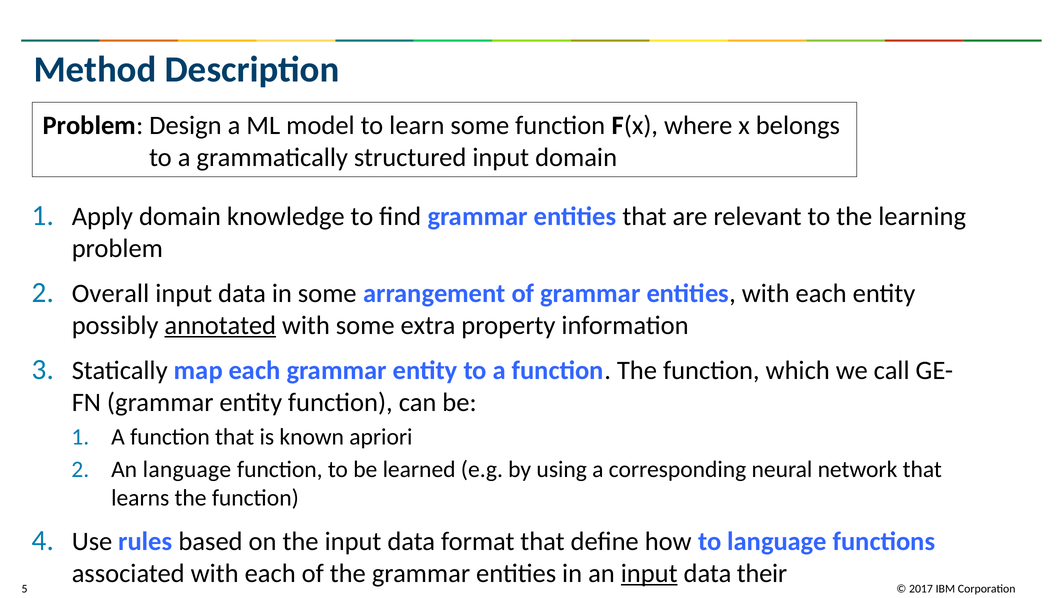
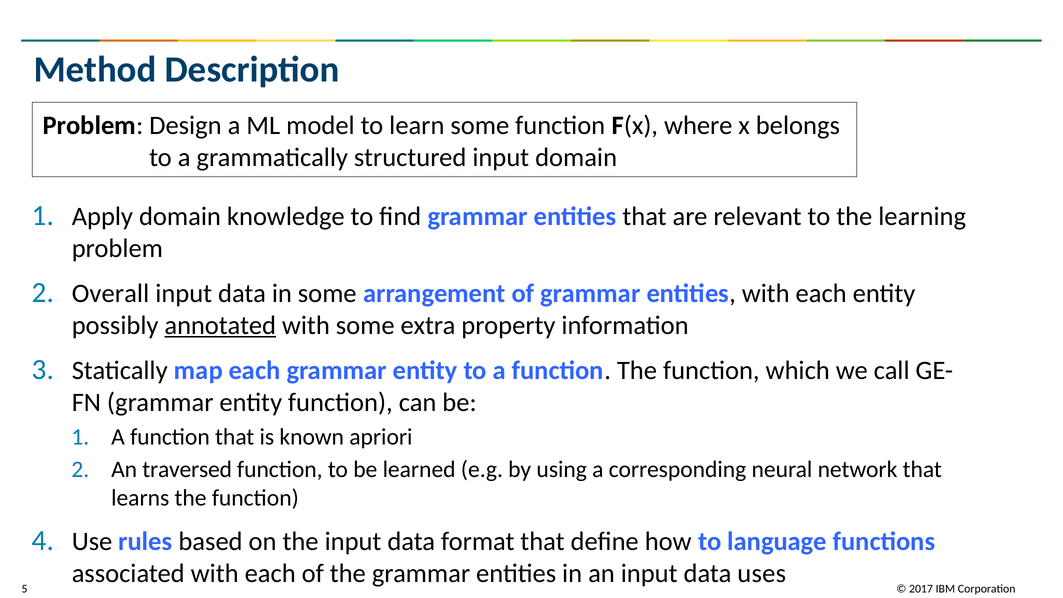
An language: language -> traversed
input at (649, 573) underline: present -> none
their: their -> uses
